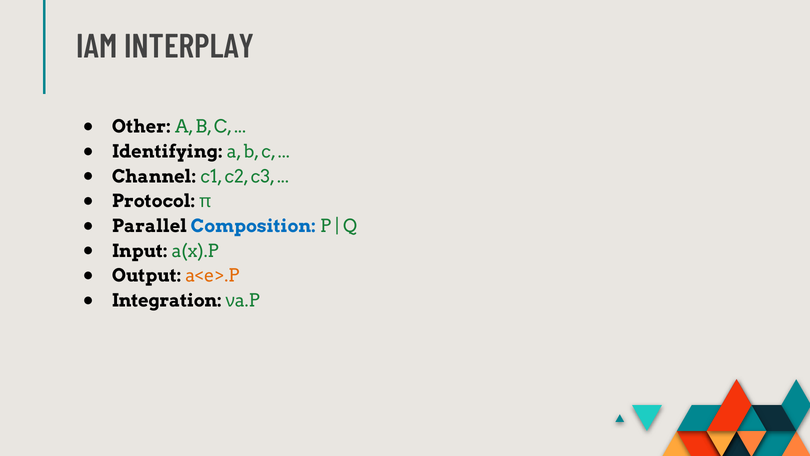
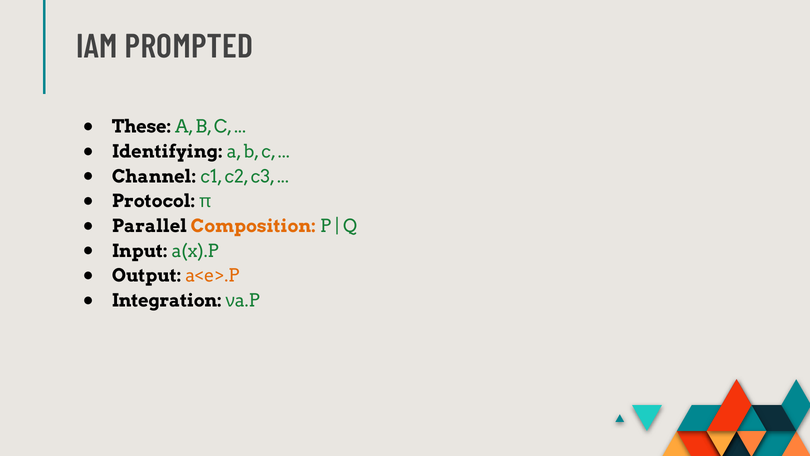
INTERPLAY: INTERPLAY -> PROMPTED
Other: Other -> These
Composition colour: blue -> orange
